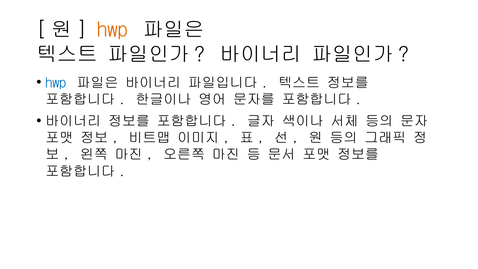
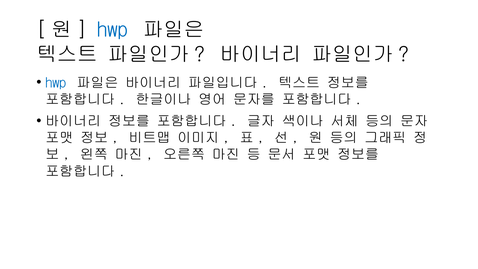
hwp at (113, 30) colour: orange -> blue
